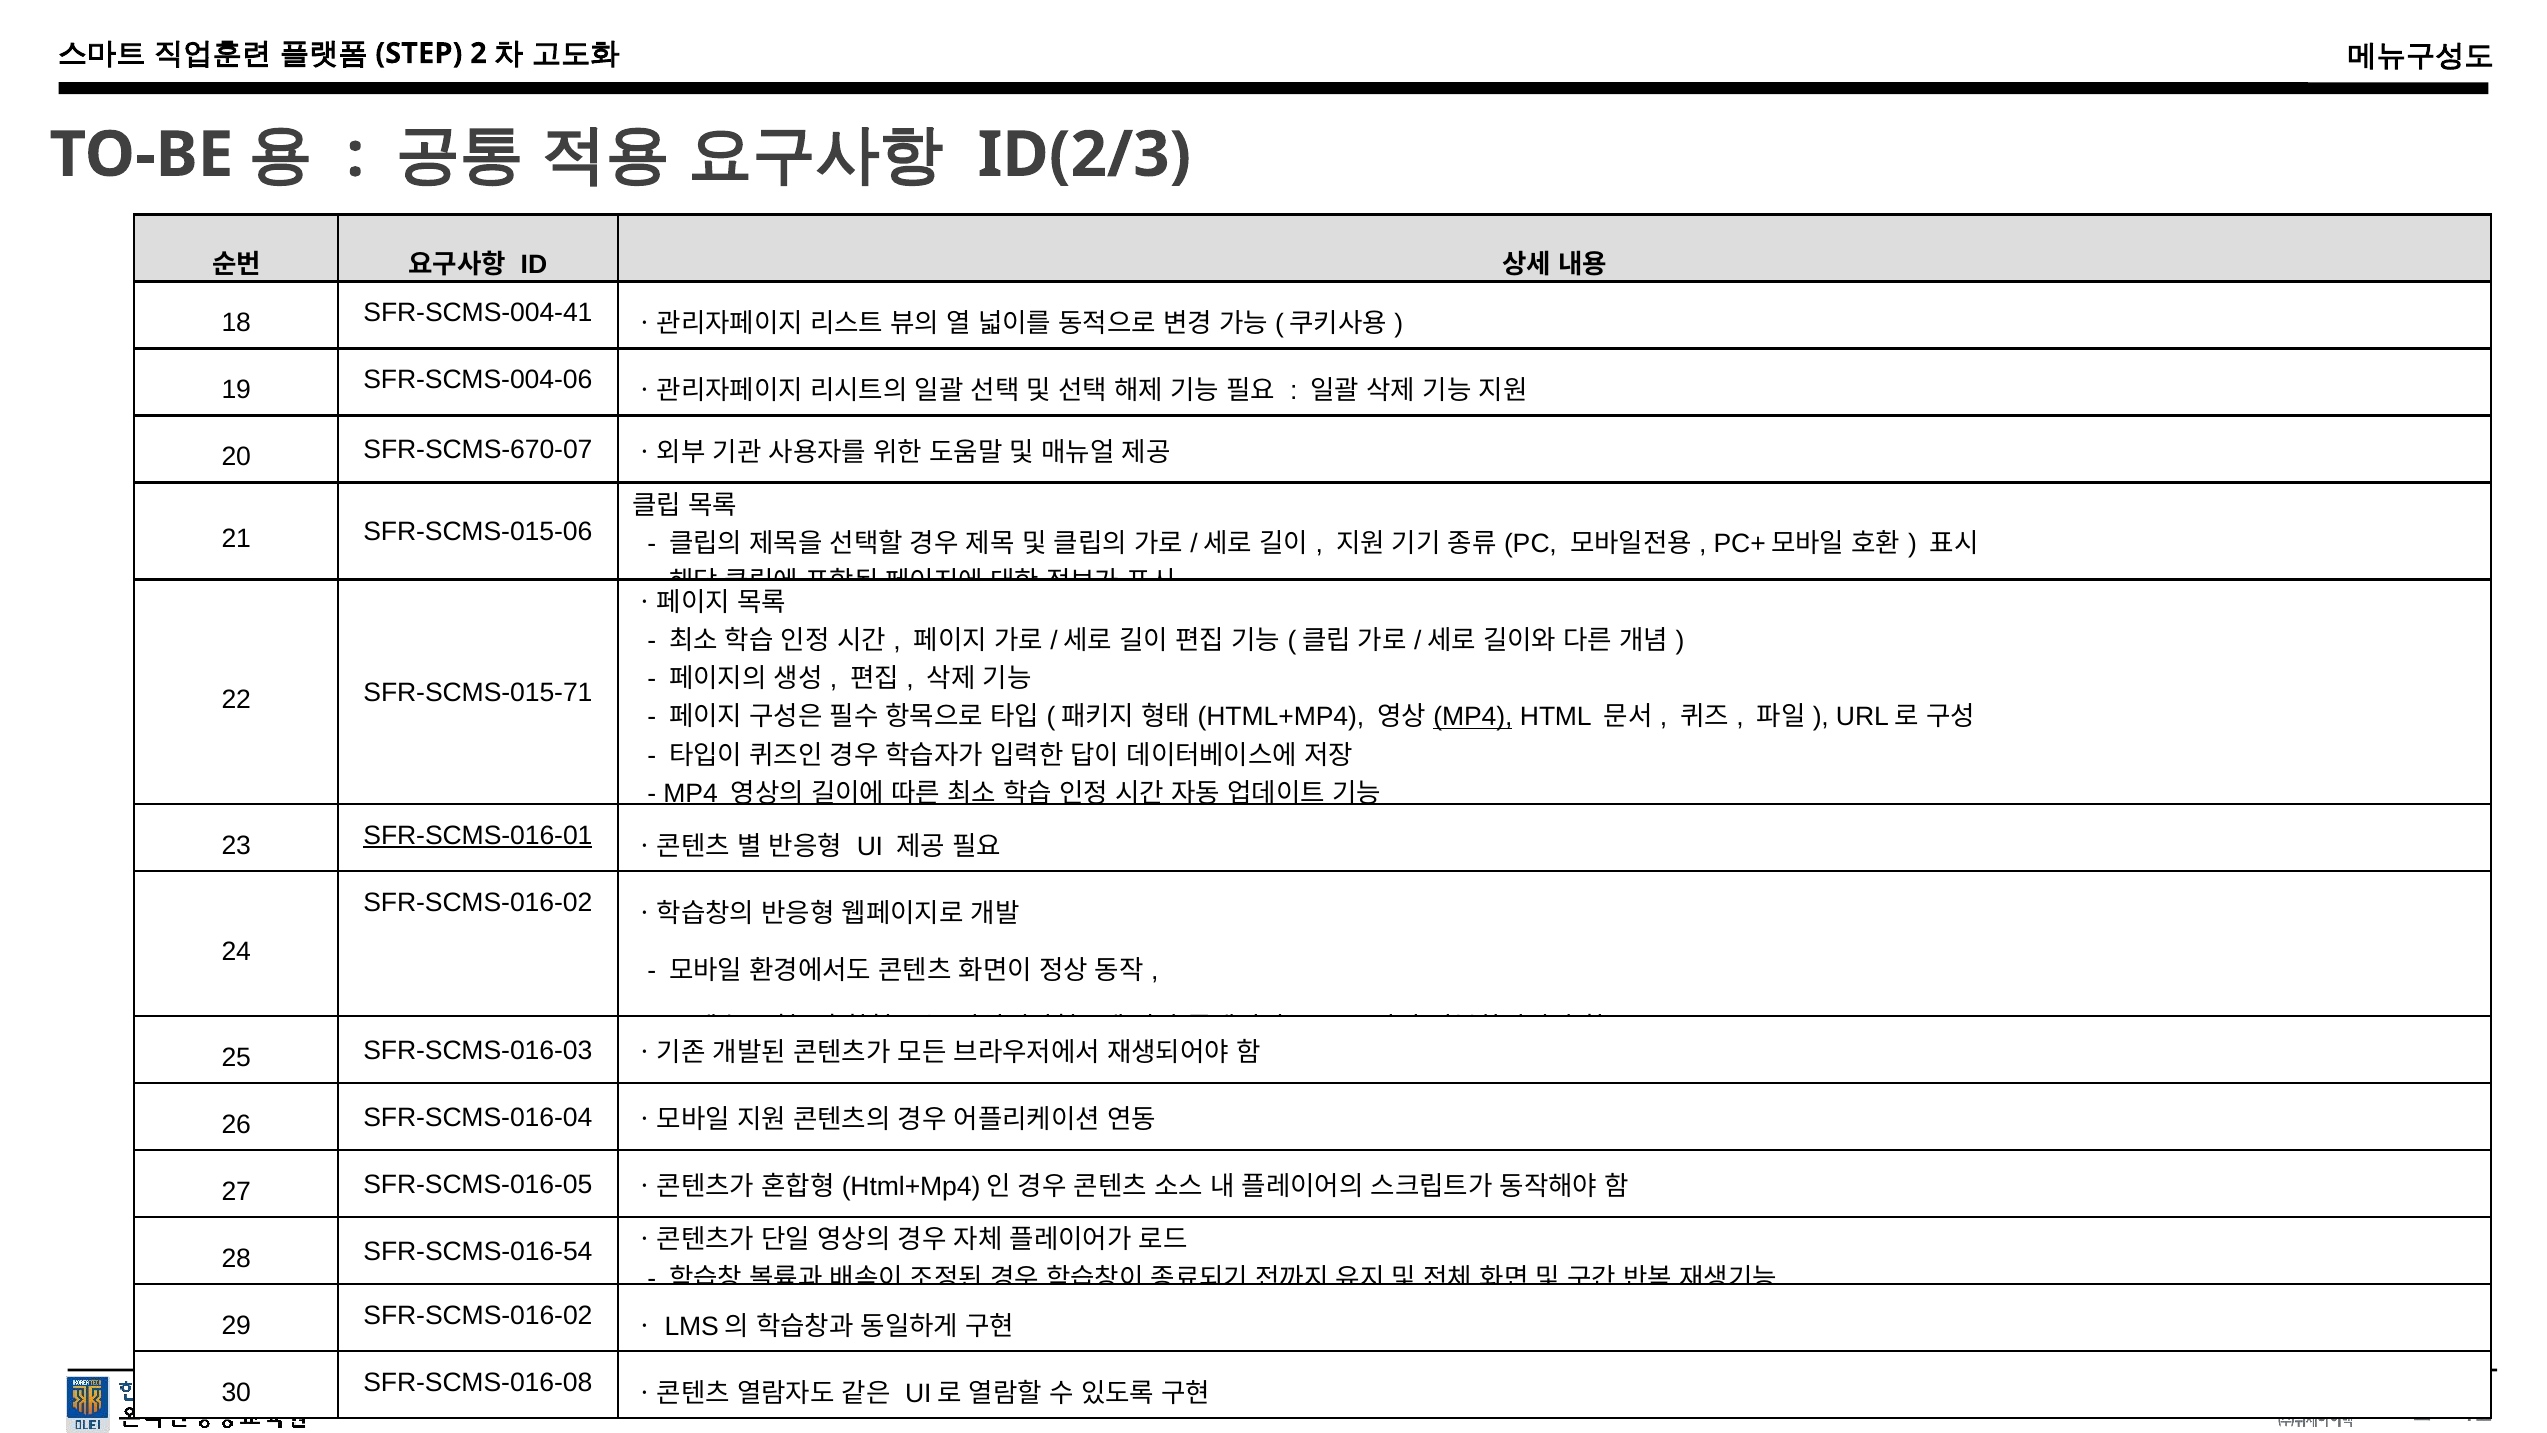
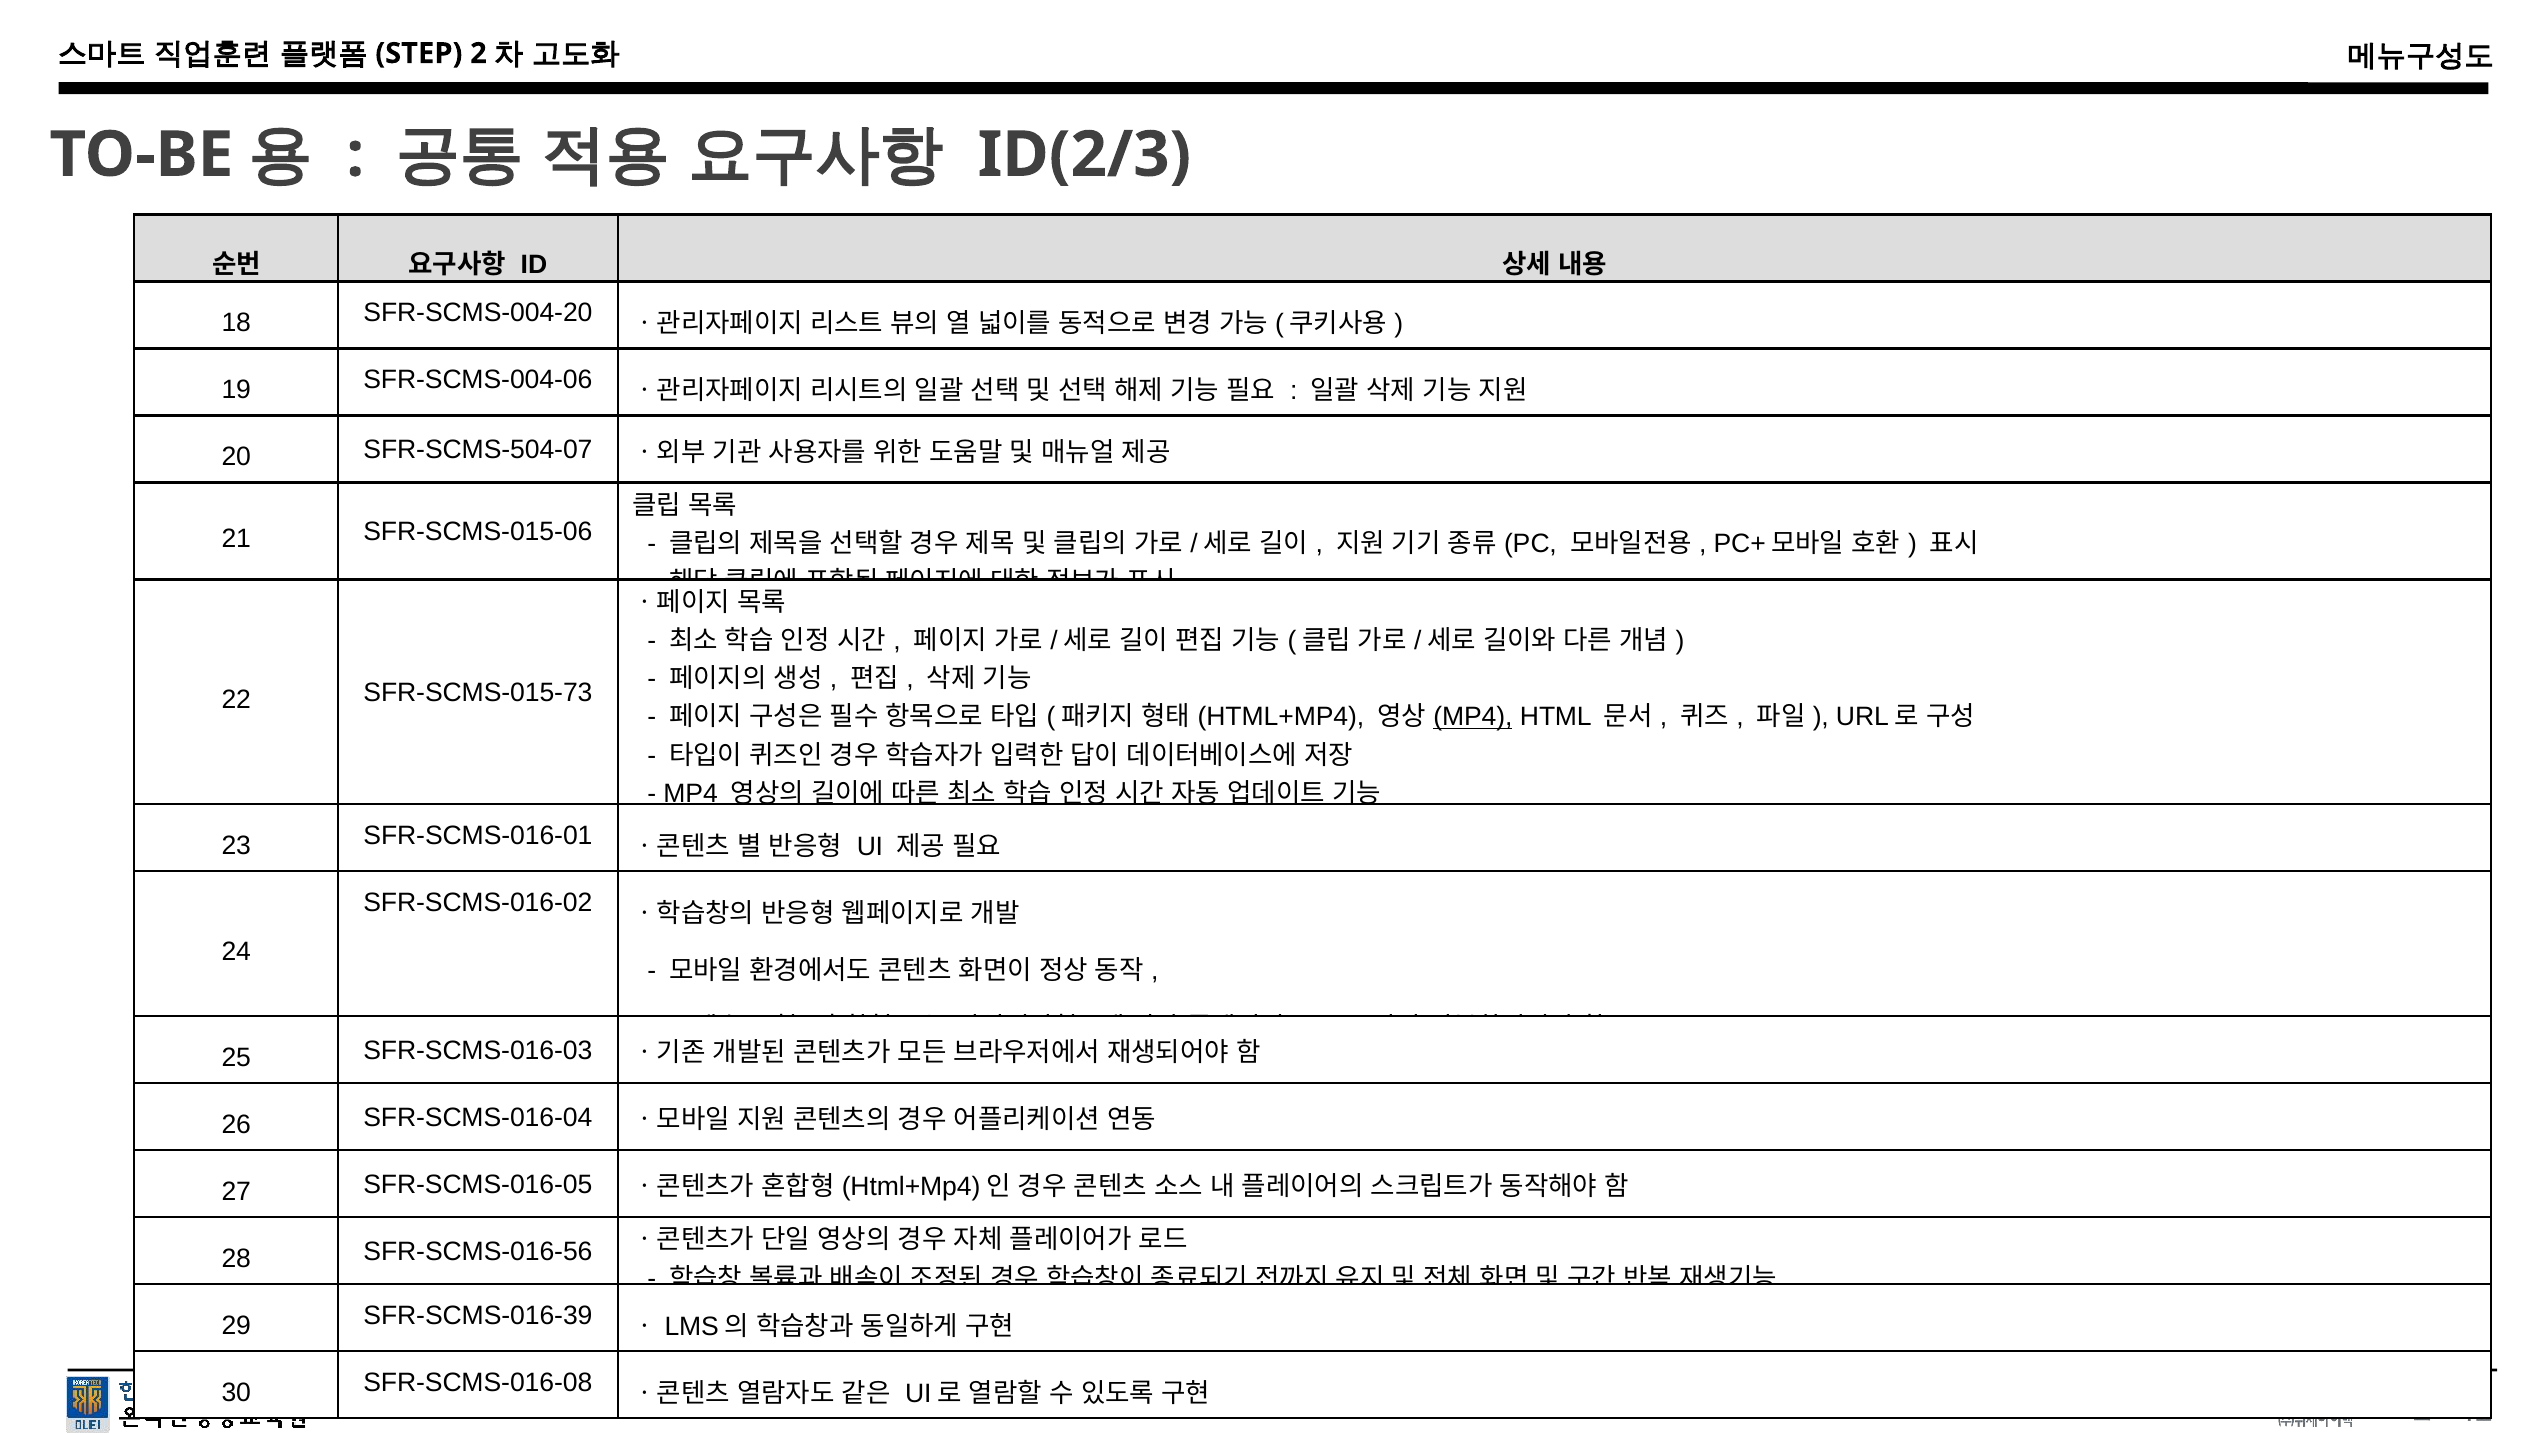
SFR-SCMS-004-41: SFR-SCMS-004-41 -> SFR-SCMS-004-20
SFR-SCMS-670-07: SFR-SCMS-670-07 -> SFR-SCMS-504-07
SFR-SCMS-015-71: SFR-SCMS-015-71 -> SFR-SCMS-015-73
SFR-SCMS-016-01 underline: present -> none
SFR-SCMS-016-54: SFR-SCMS-016-54 -> SFR-SCMS-016-56
29 SFR-SCMS-016-02: SFR-SCMS-016-02 -> SFR-SCMS-016-39
